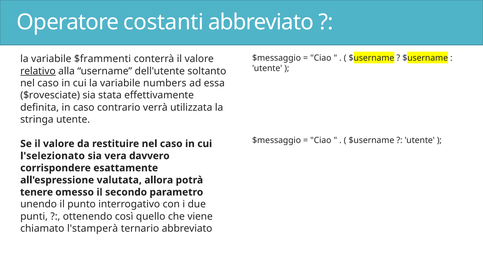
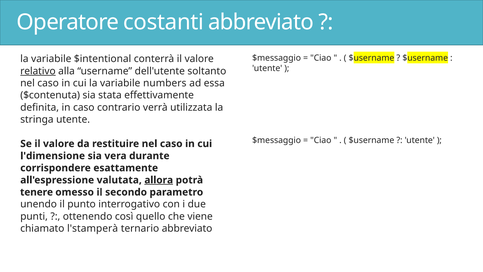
$frammenti: $frammenti -> $intentional
$rovesciate: $rovesciate -> $contenuta
l'selezionato: l'selezionato -> l'dimensione
davvero: davvero -> durante
allora underline: none -> present
